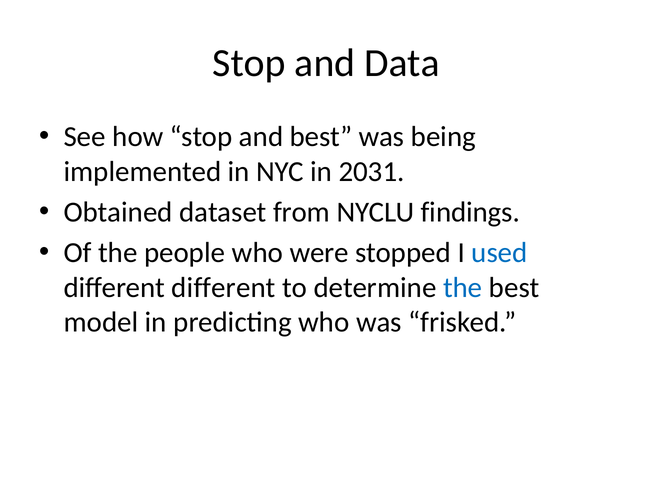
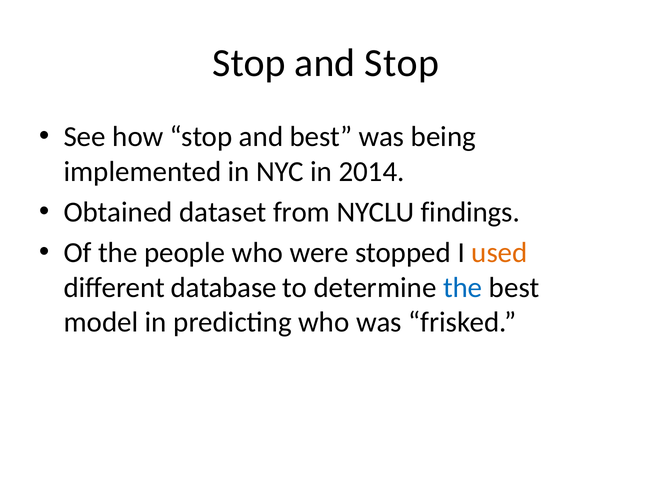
and Data: Data -> Stop
2031: 2031 -> 2014
used colour: blue -> orange
different different: different -> database
